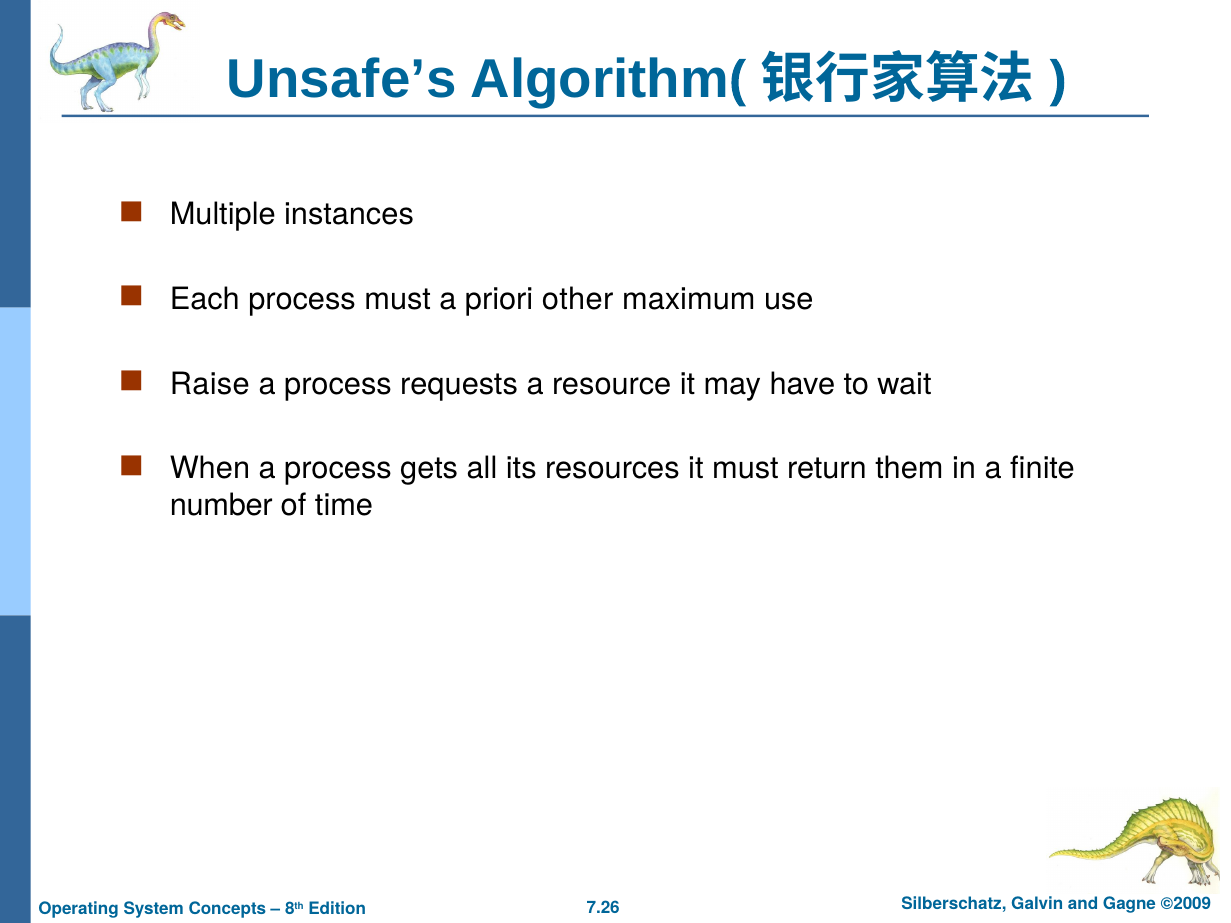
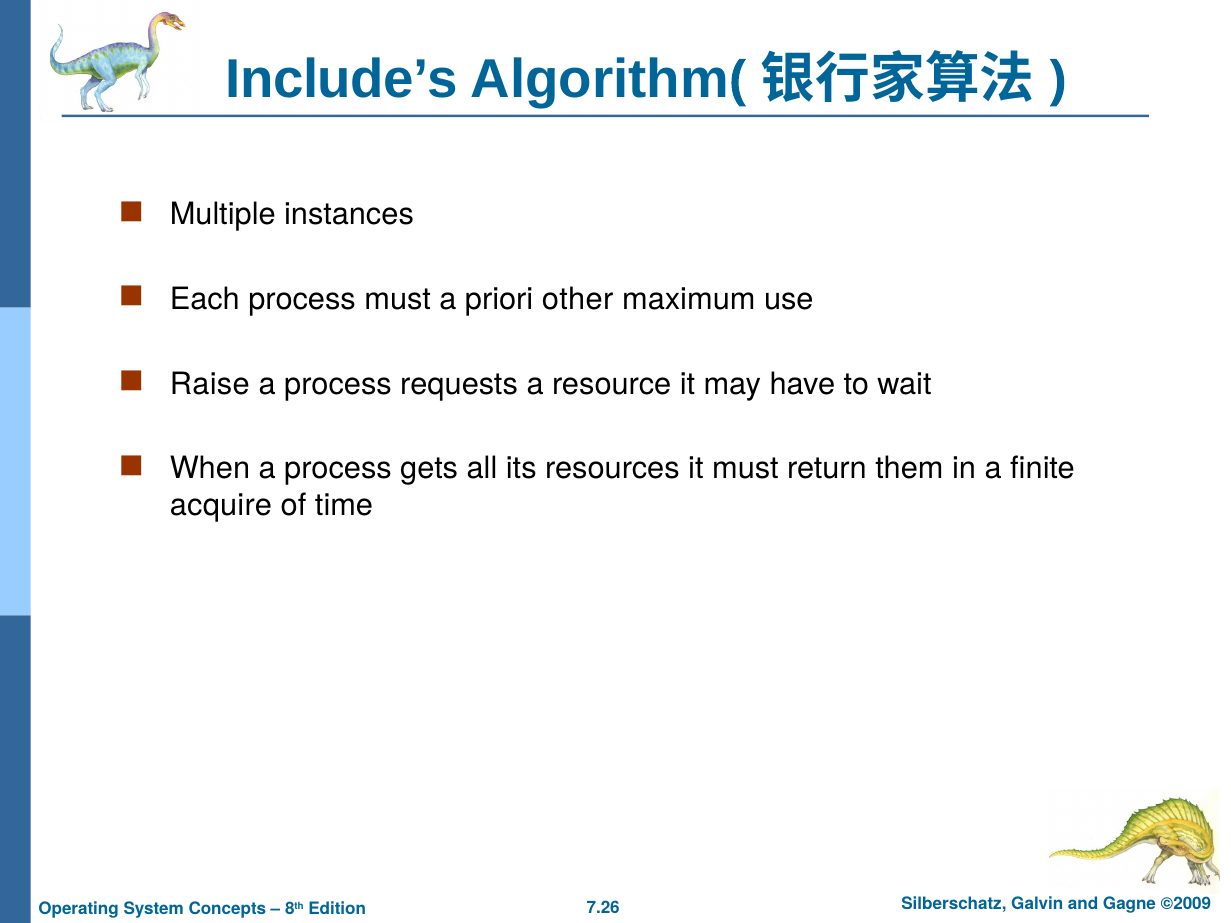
Unsafe’s: Unsafe’s -> Include’s
number: number -> acquire
